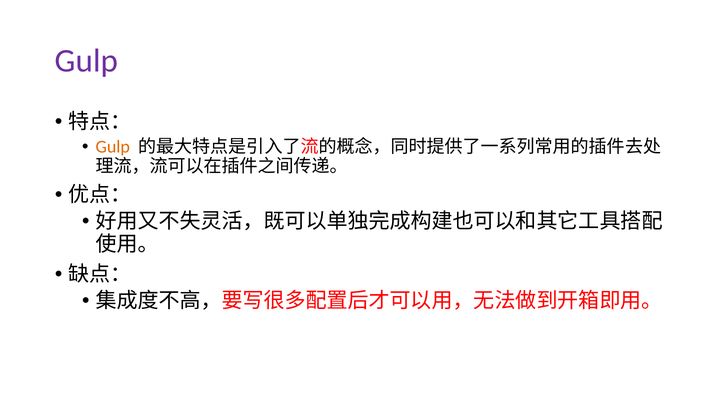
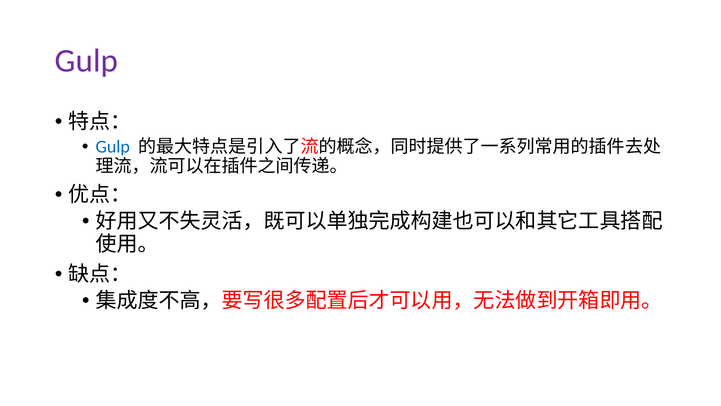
Gulp at (113, 147) colour: orange -> blue
